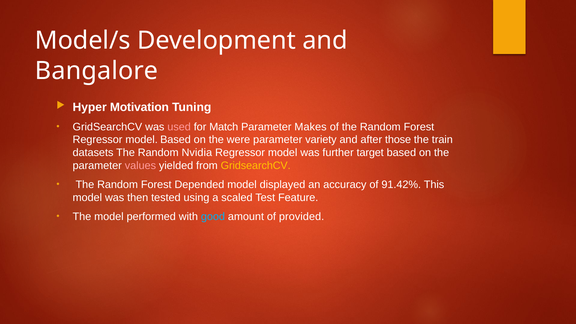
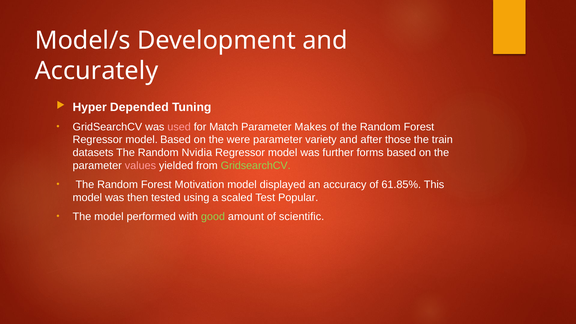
Bangalore: Bangalore -> Accurately
Motivation: Motivation -> Depended
target: target -> forms
GridsearchCV at (256, 166) colour: yellow -> light green
Depended: Depended -> Motivation
91.42%: 91.42% -> 61.85%
Feature: Feature -> Popular
good colour: light blue -> light green
provided: provided -> scientific
